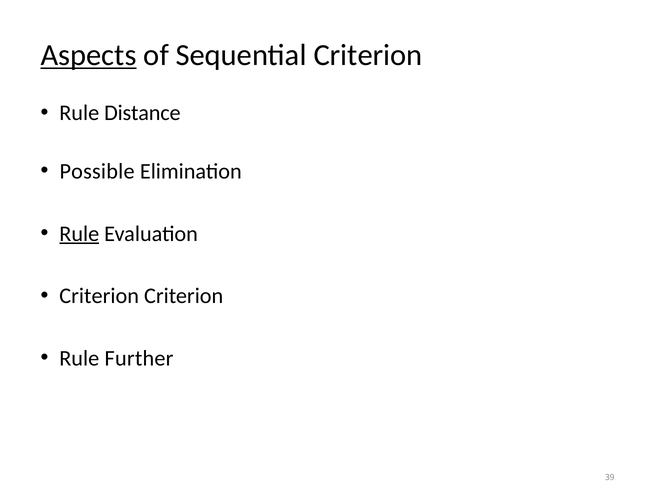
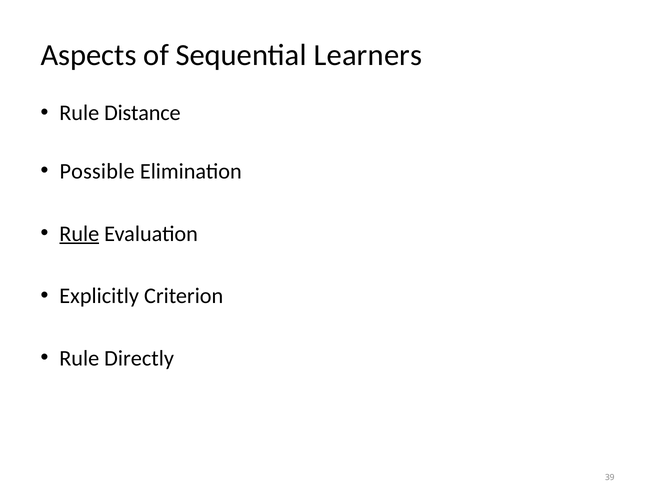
Aspects underline: present -> none
Sequential Criterion: Criterion -> Learners
Criterion at (99, 296): Criterion -> Explicitly
Further: Further -> Directly
